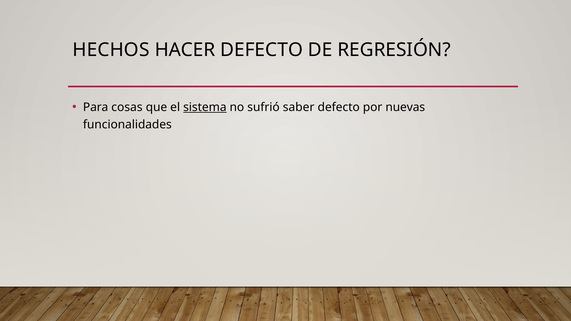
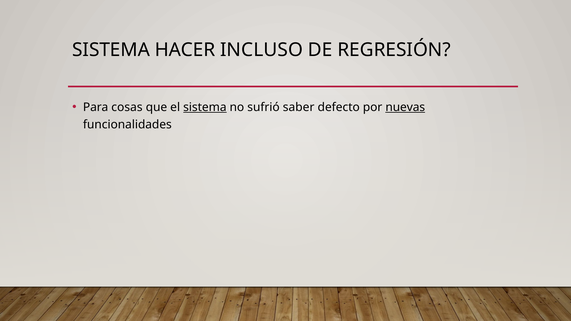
HECHOS at (111, 50): HECHOS -> SISTEMA
HACER DEFECTO: DEFECTO -> INCLUSO
nuevas underline: none -> present
